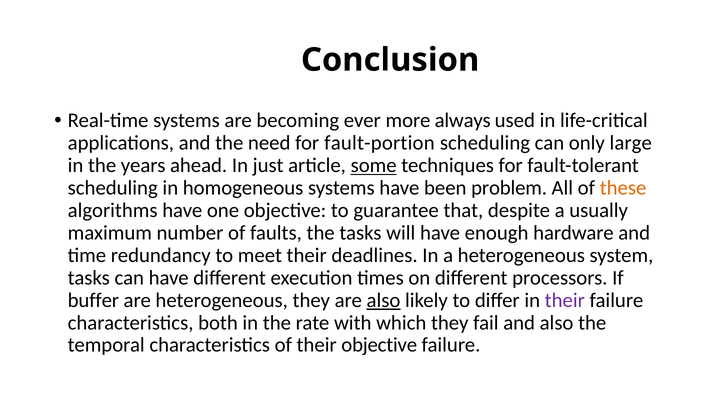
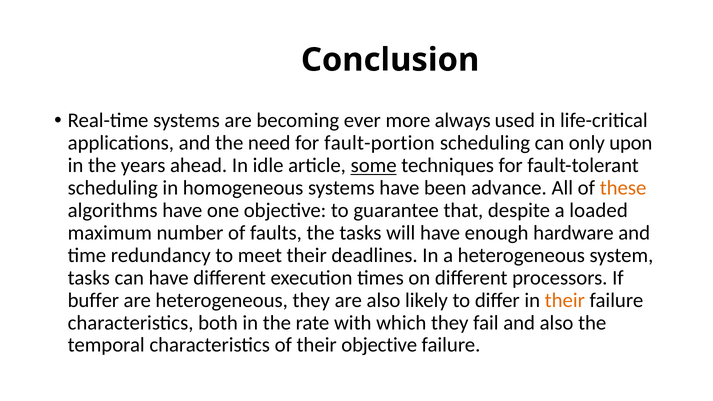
large: large -> upon
just: just -> idle
problem: problem -> advance
usually: usually -> loaded
also at (383, 300) underline: present -> none
their at (565, 300) colour: purple -> orange
